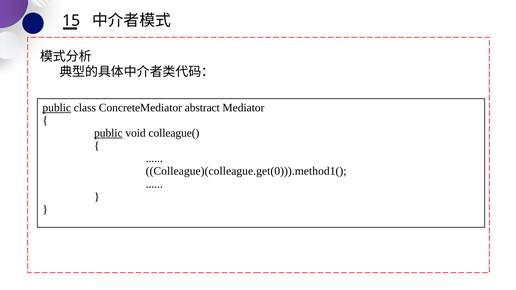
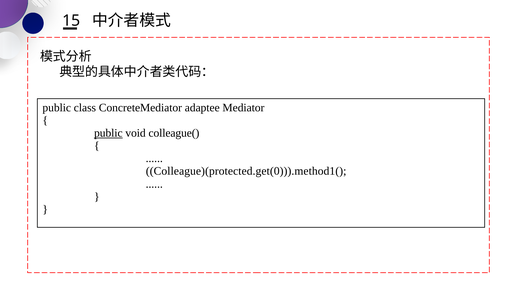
public at (57, 108) underline: present -> none
abstract: abstract -> adaptee
Colleague)(colleague.get(0))).method1(: Colleague)(colleague.get(0))).method1( -> Colleague)(protected.get(0))).method1(
